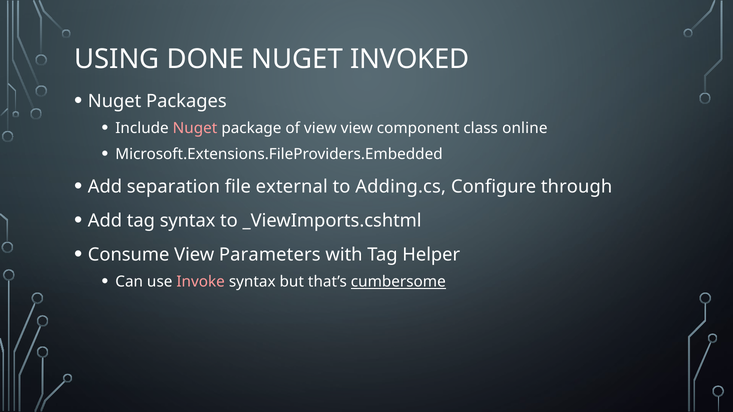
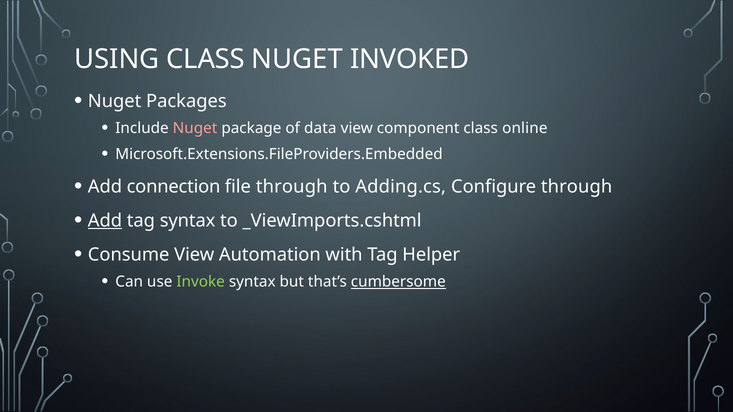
USING DONE: DONE -> CLASS
of view: view -> data
separation: separation -> connection
file external: external -> through
Add at (105, 221) underline: none -> present
Parameters: Parameters -> Automation
Invoke colour: pink -> light green
